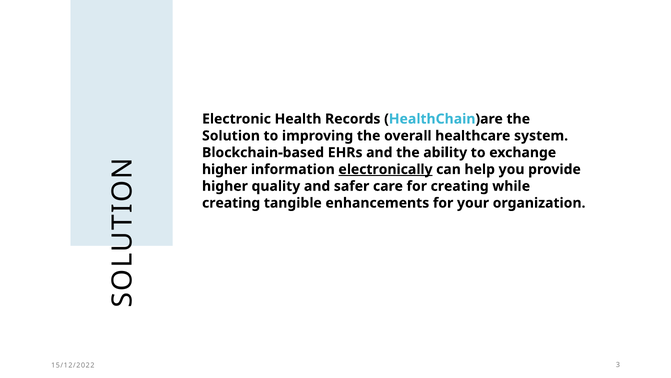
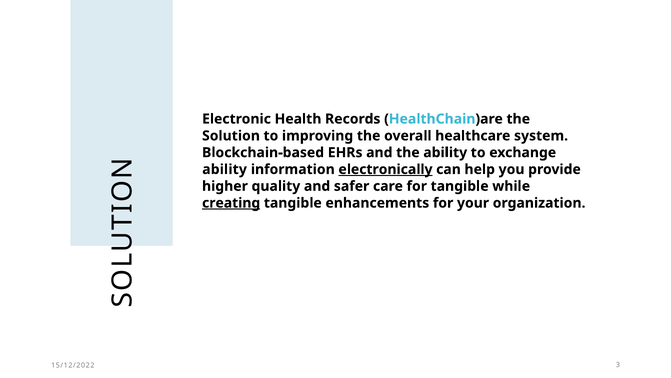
higher at (225, 169): higher -> ability
for creating: creating -> tangible
creating at (231, 203) underline: none -> present
